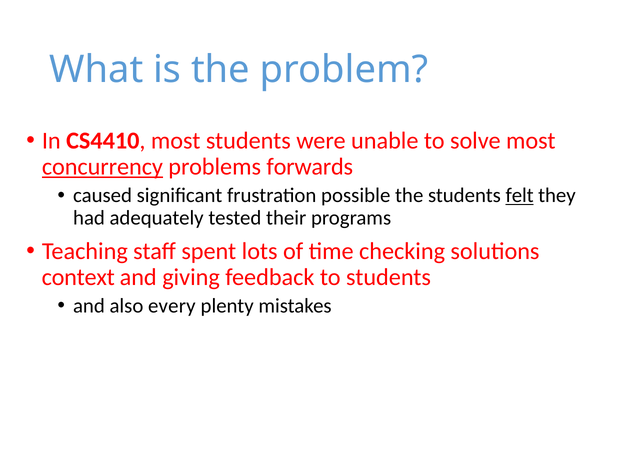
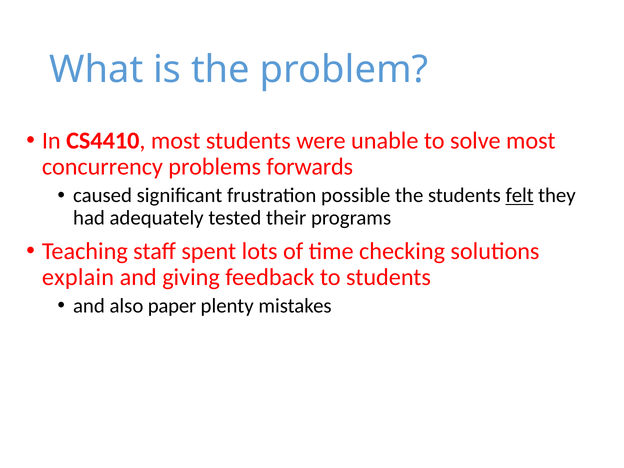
concurrency underline: present -> none
context: context -> explain
every: every -> paper
